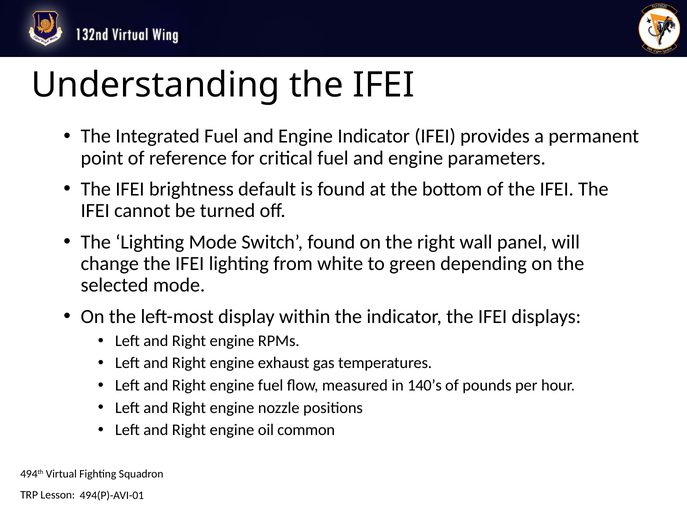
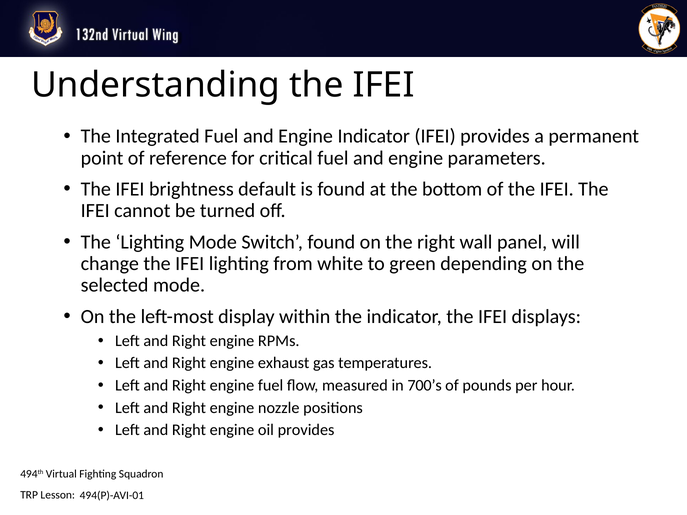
140’s: 140’s -> 700’s
oil common: common -> provides
